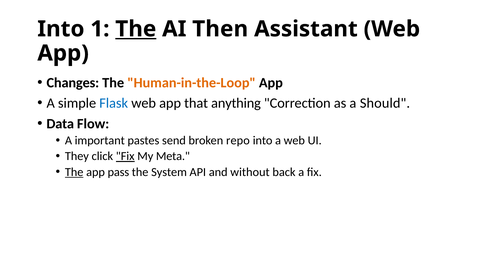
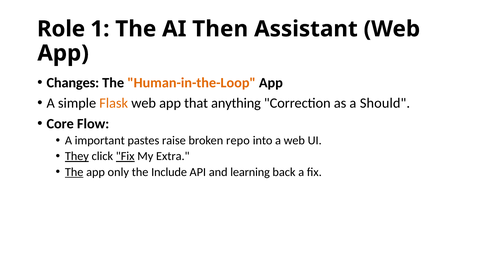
Into at (61, 29): Into -> Role
The at (136, 29) underline: present -> none
Flask colour: blue -> orange
Data: Data -> Core
send: send -> raise
They underline: none -> present
Meta: Meta -> Extra
pass: pass -> only
System: System -> Include
without: without -> learning
